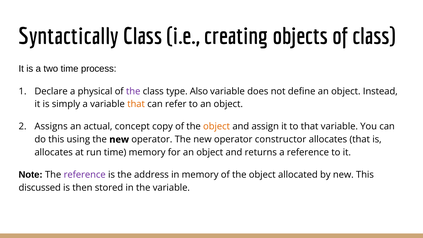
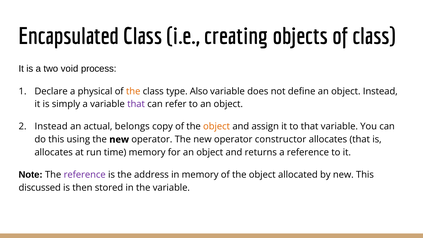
Syntactically: Syntactically -> Encapsulated
two time: time -> void
the at (133, 91) colour: purple -> orange
that at (136, 104) colour: orange -> purple
Assigns at (51, 127): Assigns -> Instead
concept: concept -> belongs
